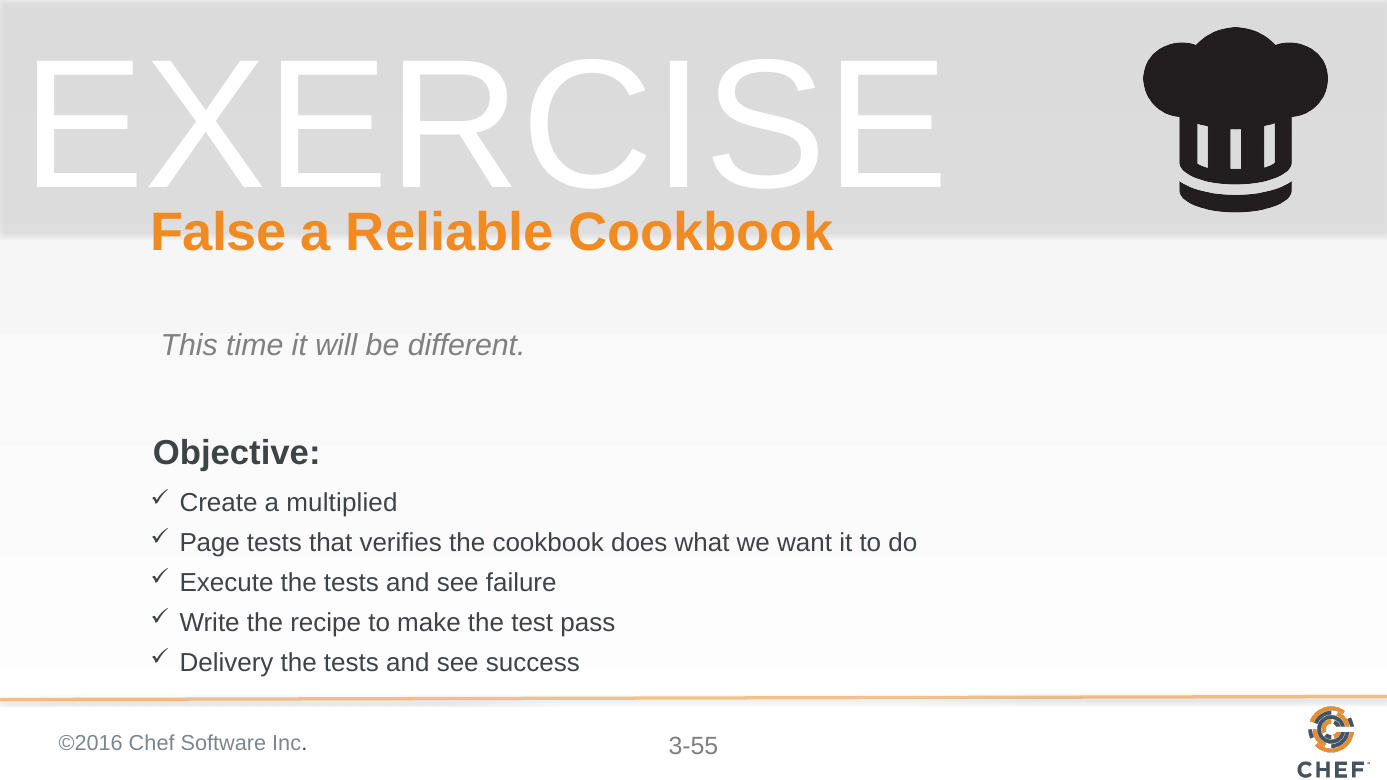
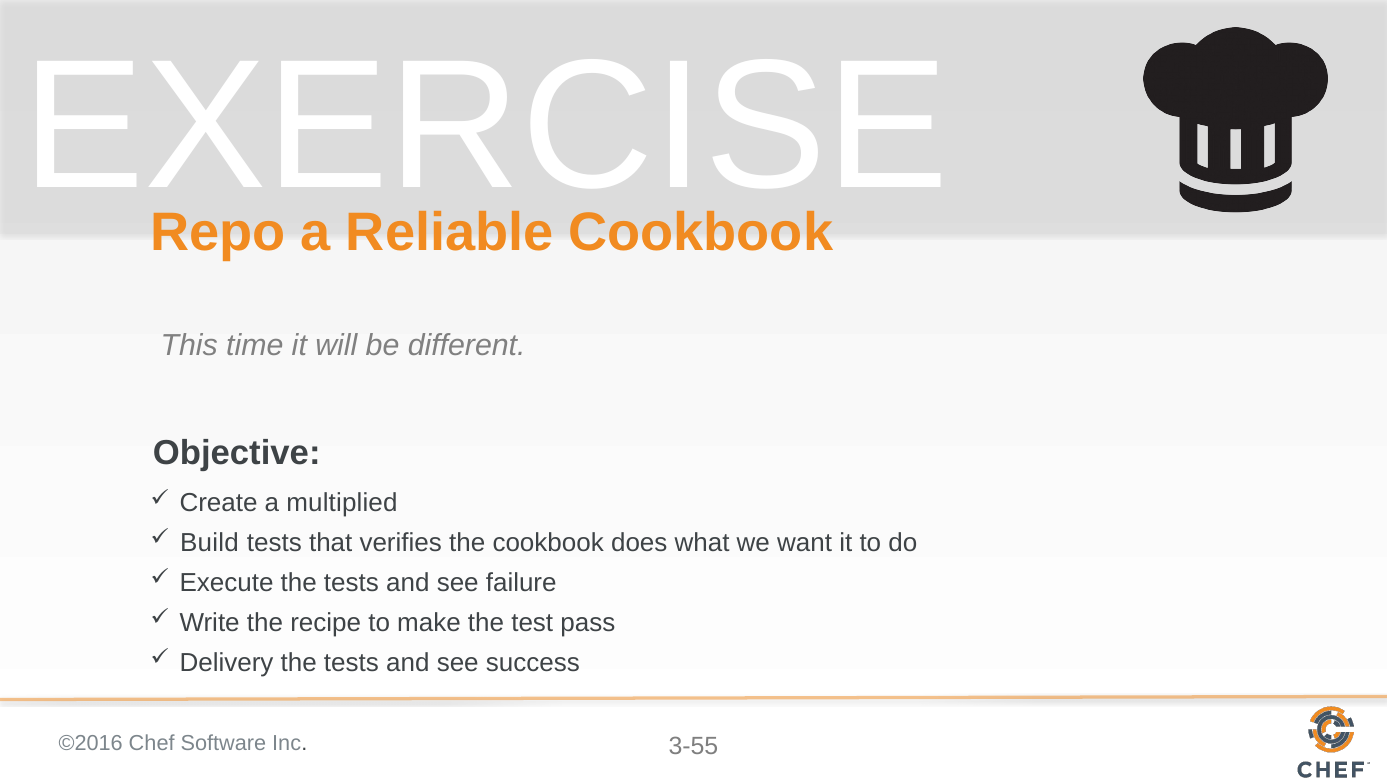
False: False -> Repo
Page: Page -> Build
